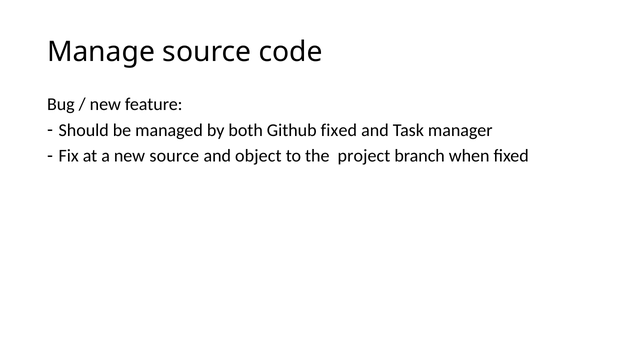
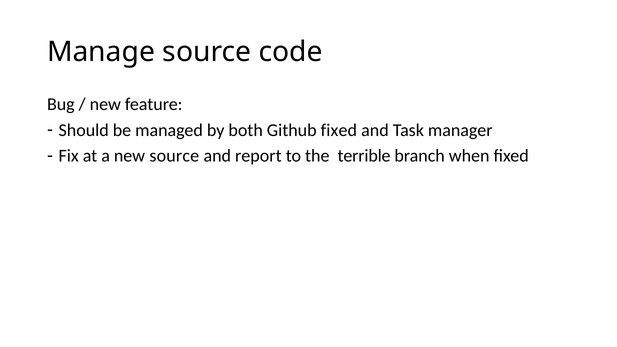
object: object -> report
project: project -> terrible
